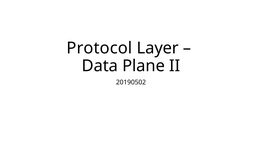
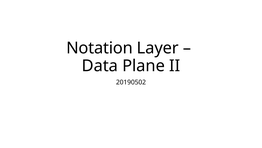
Protocol: Protocol -> Notation
